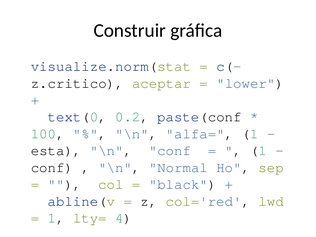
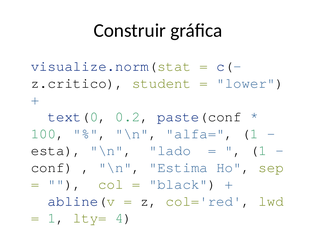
aceptar: aceptar -> student
\n conf: conf -> lado
Normal: Normal -> Estima
